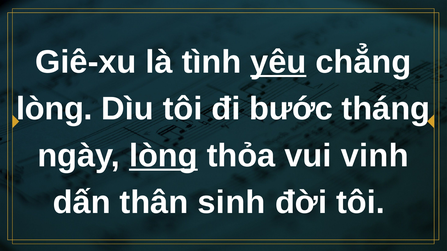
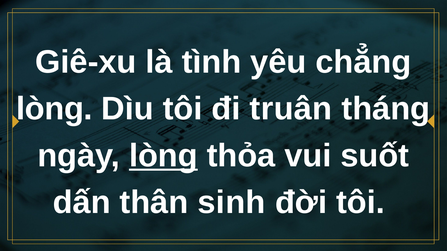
yêu underline: present -> none
bước: bước -> truân
vinh: vinh -> suốt
